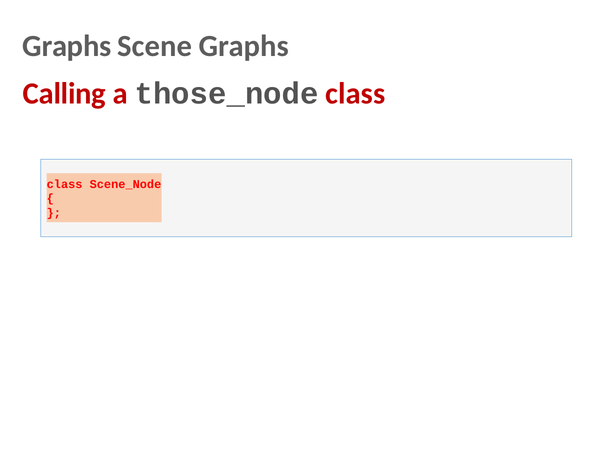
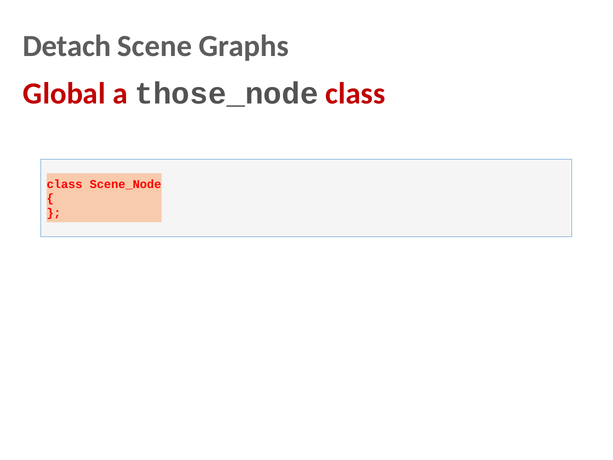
Graphs at (67, 46): Graphs -> Detach
Calling: Calling -> Global
